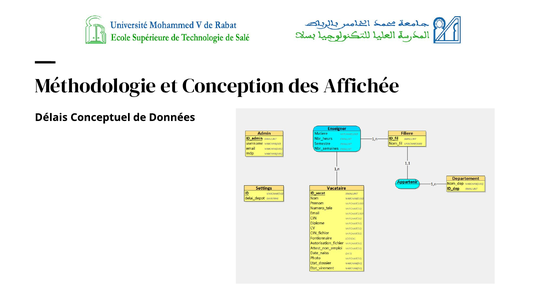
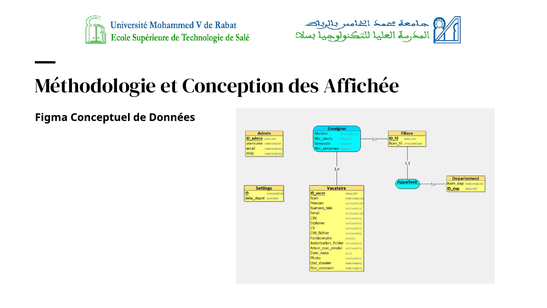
Délais: Délais -> Figma
